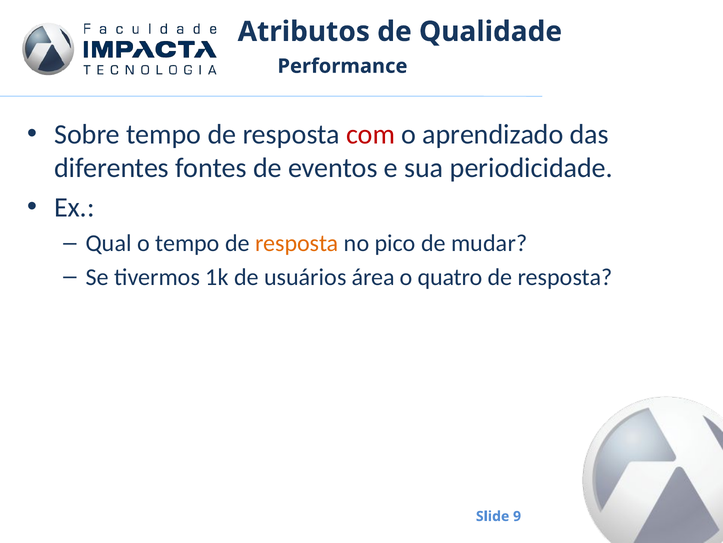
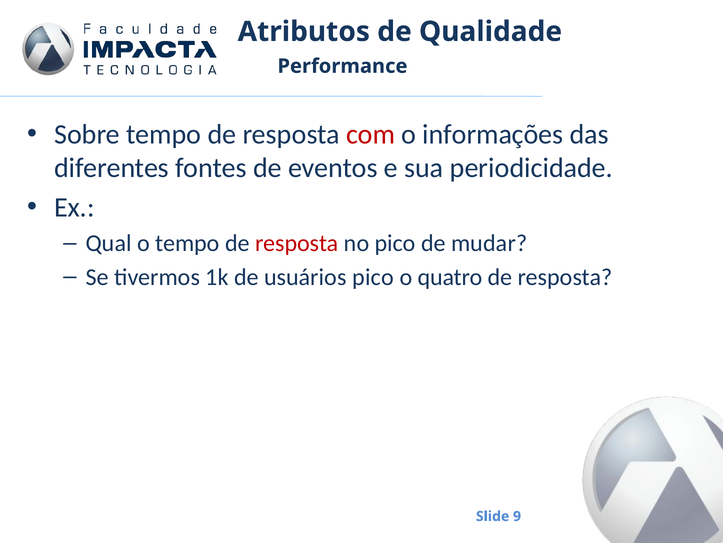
aprendizado: aprendizado -> informações
resposta at (297, 243) colour: orange -> red
usuários área: área -> pico
